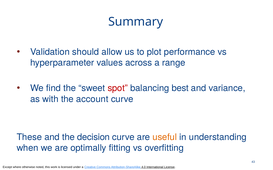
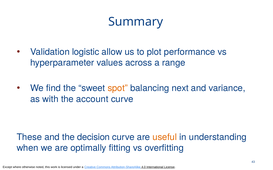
should: should -> logistic
spot colour: red -> orange
best: best -> next
